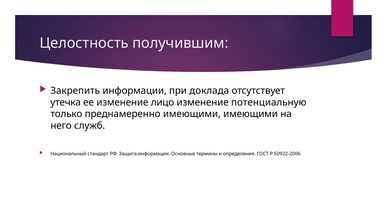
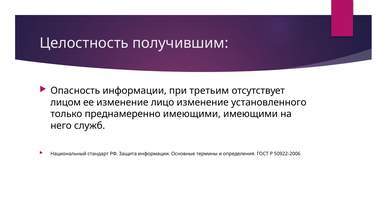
Закрепить: Закрепить -> Опасность
доклада: доклада -> третьим
утечка: утечка -> лицом
потенциальную: потенциальную -> установленного
